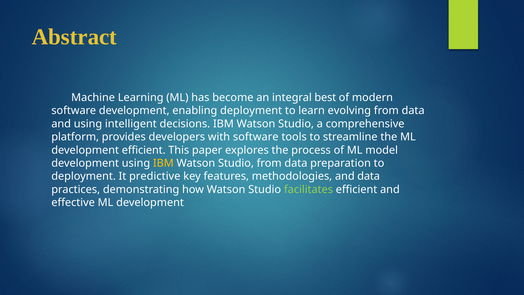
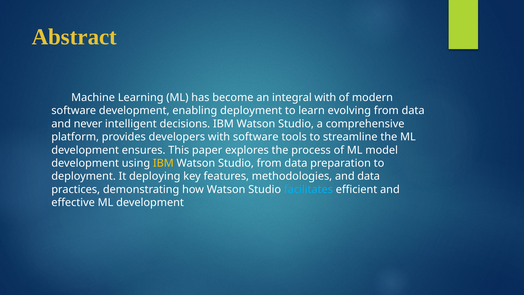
integral best: best -> with
and using: using -> never
development efficient: efficient -> ensures
predictive: predictive -> deploying
facilitates colour: light green -> light blue
